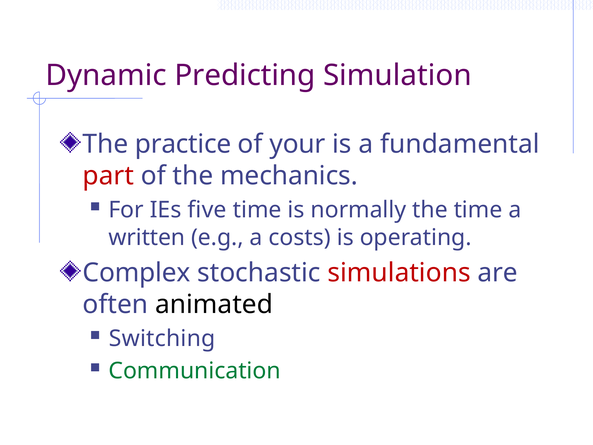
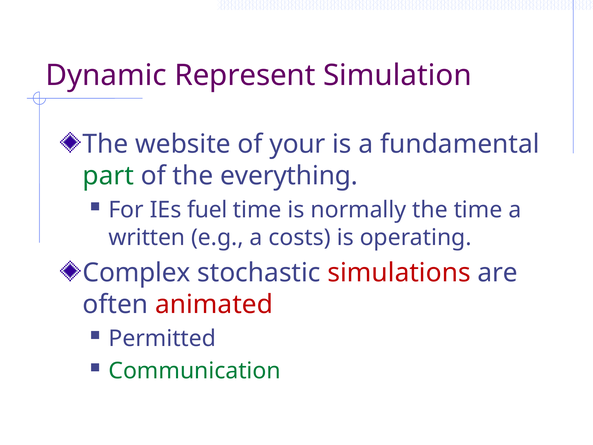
Predicting: Predicting -> Represent
practice: practice -> website
part colour: red -> green
mechanics: mechanics -> everything
five: five -> fuel
animated colour: black -> red
Switching: Switching -> Permitted
